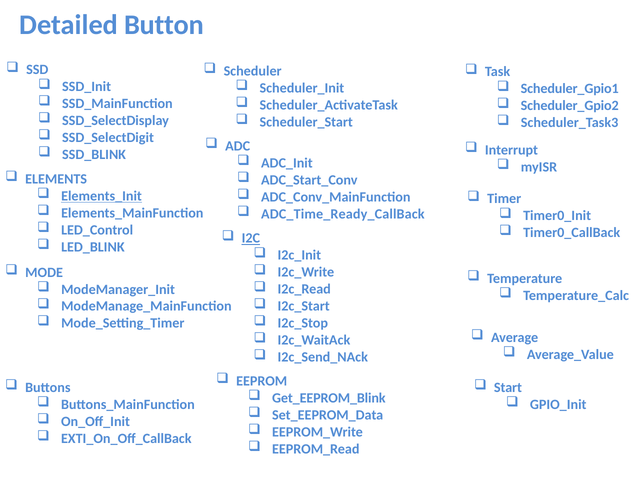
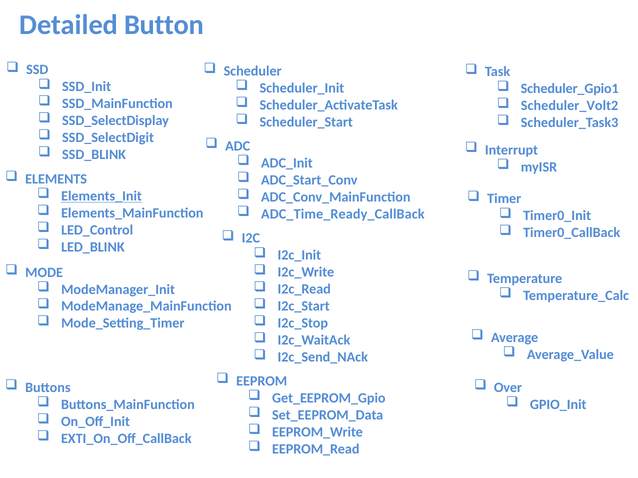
Scheduler_Gpio2: Scheduler_Gpio2 -> Scheduler_Volt2
I2C underline: present -> none
Start: Start -> Over
Get_EEPROM_Blink: Get_EEPROM_Blink -> Get_EEPROM_Gpio
